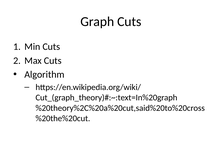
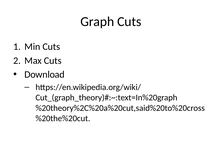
Algorithm: Algorithm -> Download
